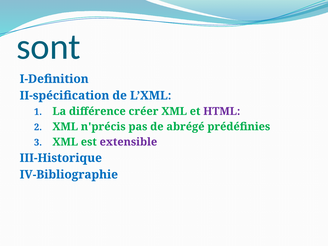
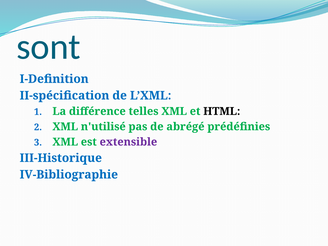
créer: créer -> telles
HTML colour: purple -> black
n'précis: n'précis -> n'utilisé
